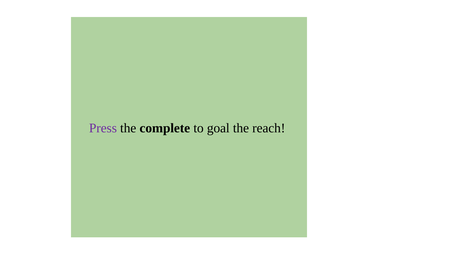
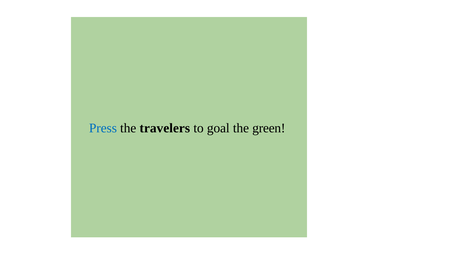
Press colour: purple -> blue
complete: complete -> travelers
reach: reach -> green
